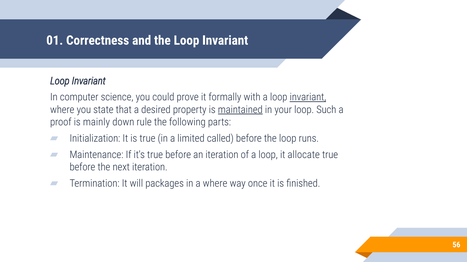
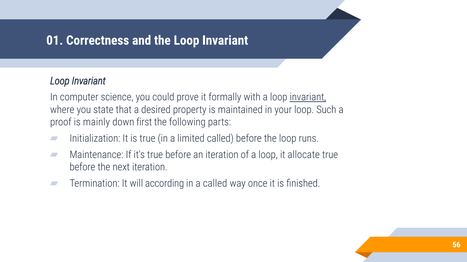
maintained underline: present -> none
rule: rule -> first
packages: packages -> according
a where: where -> called
